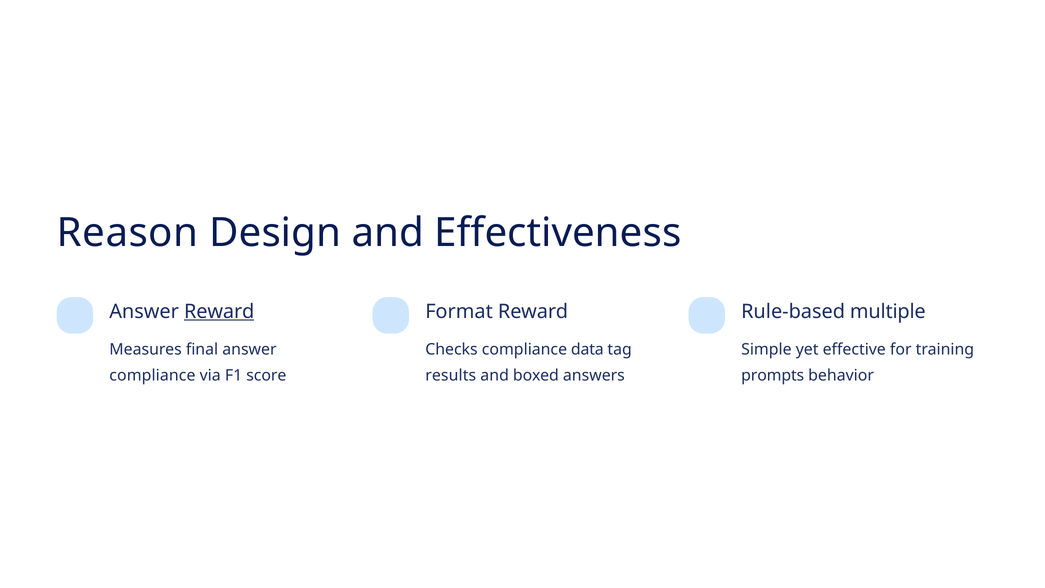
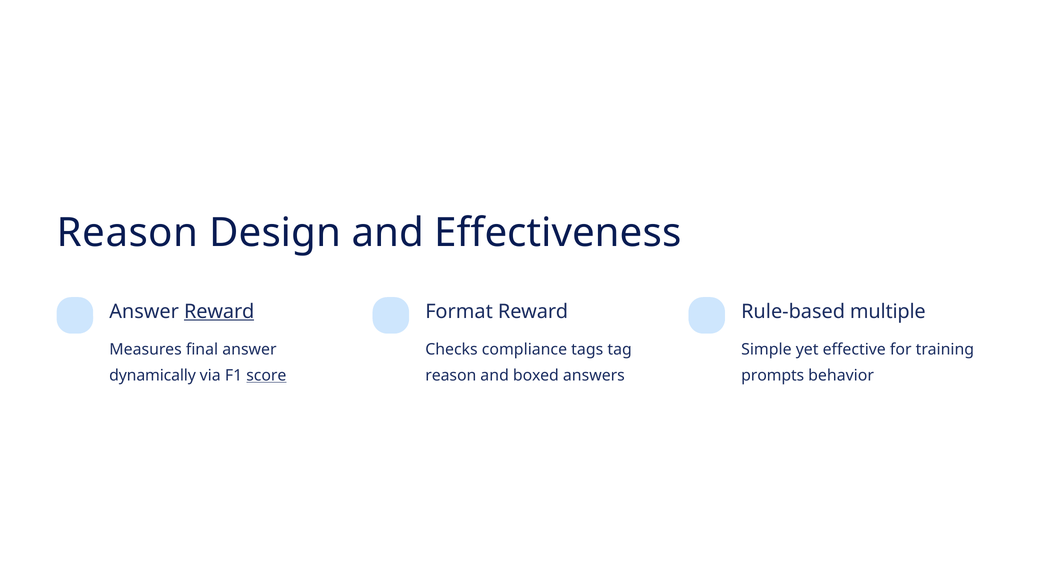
data: data -> tags
compliance at (152, 375): compliance -> dynamically
score underline: none -> present
results at (451, 375): results -> reason
